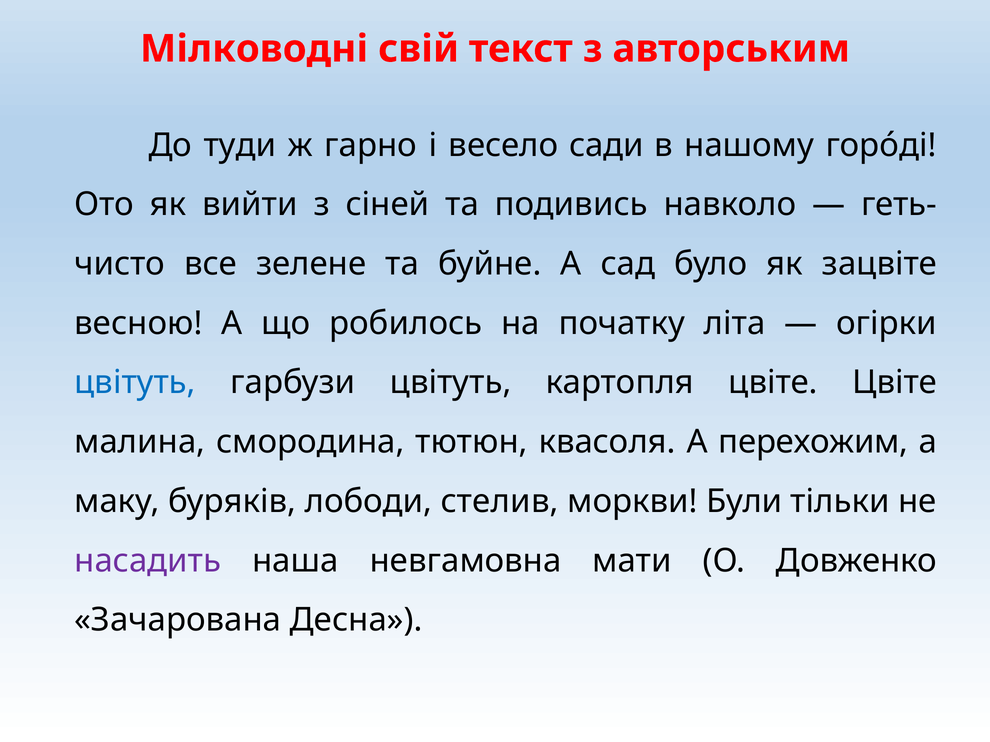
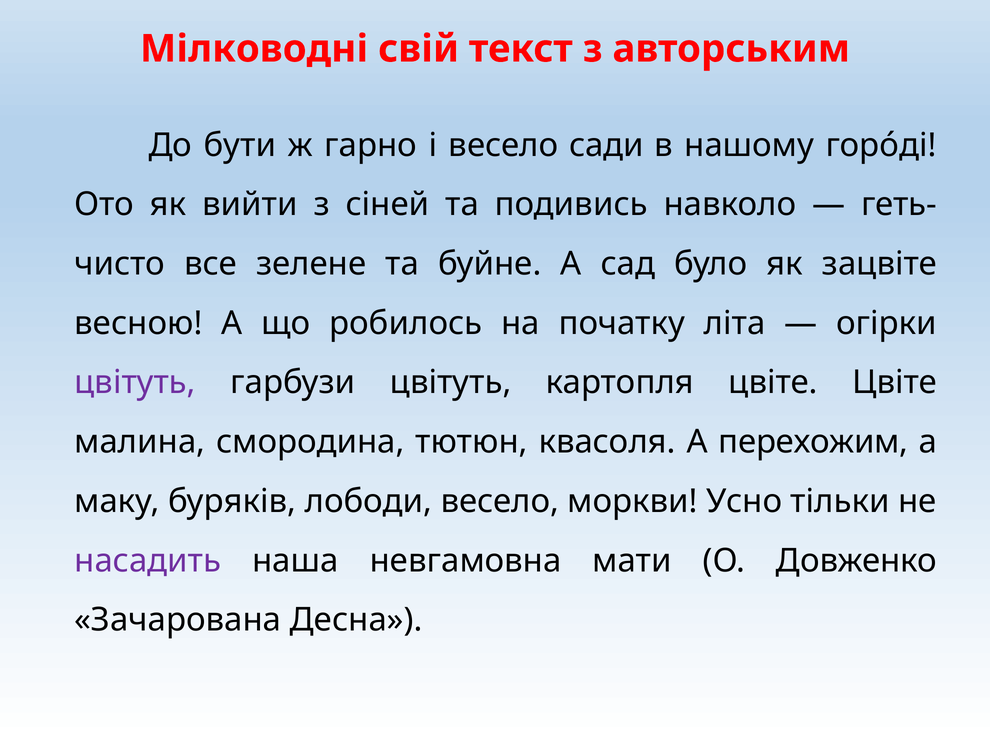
туди: туди -> бути
цвітуть at (135, 383) colour: blue -> purple
лободи стелив: стелив -> весело
Були: Були -> Усно
